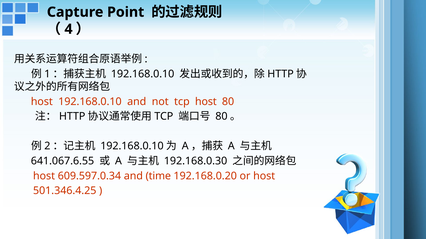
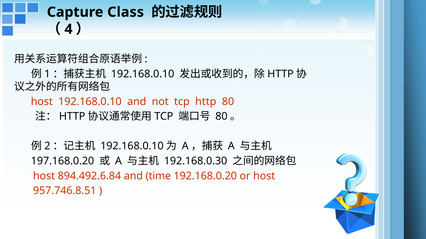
Point: Point -> Class
tcp host: host -> http
641.067.6.55: 641.067.6.55 -> 197.168.0.20
609.597.0.34: 609.597.0.34 -> 894.492.6.84
501.346.4.25: 501.346.4.25 -> 957.746.8.51
